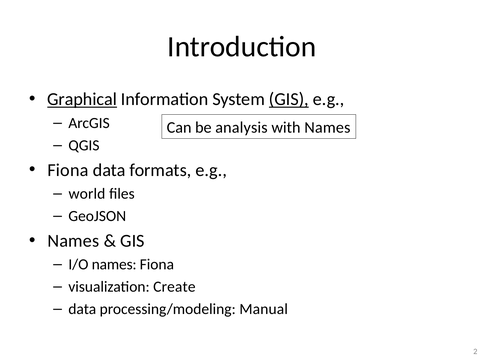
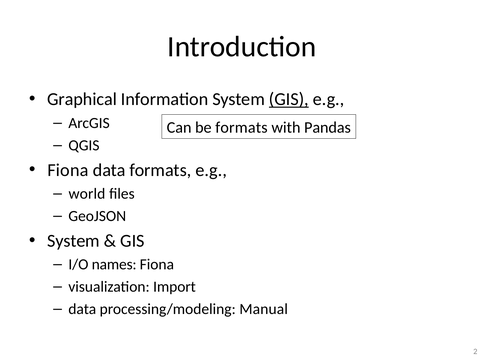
Graphical underline: present -> none
be analysis: analysis -> formats
with Names: Names -> Pandas
Names at (73, 241): Names -> System
Create: Create -> Import
